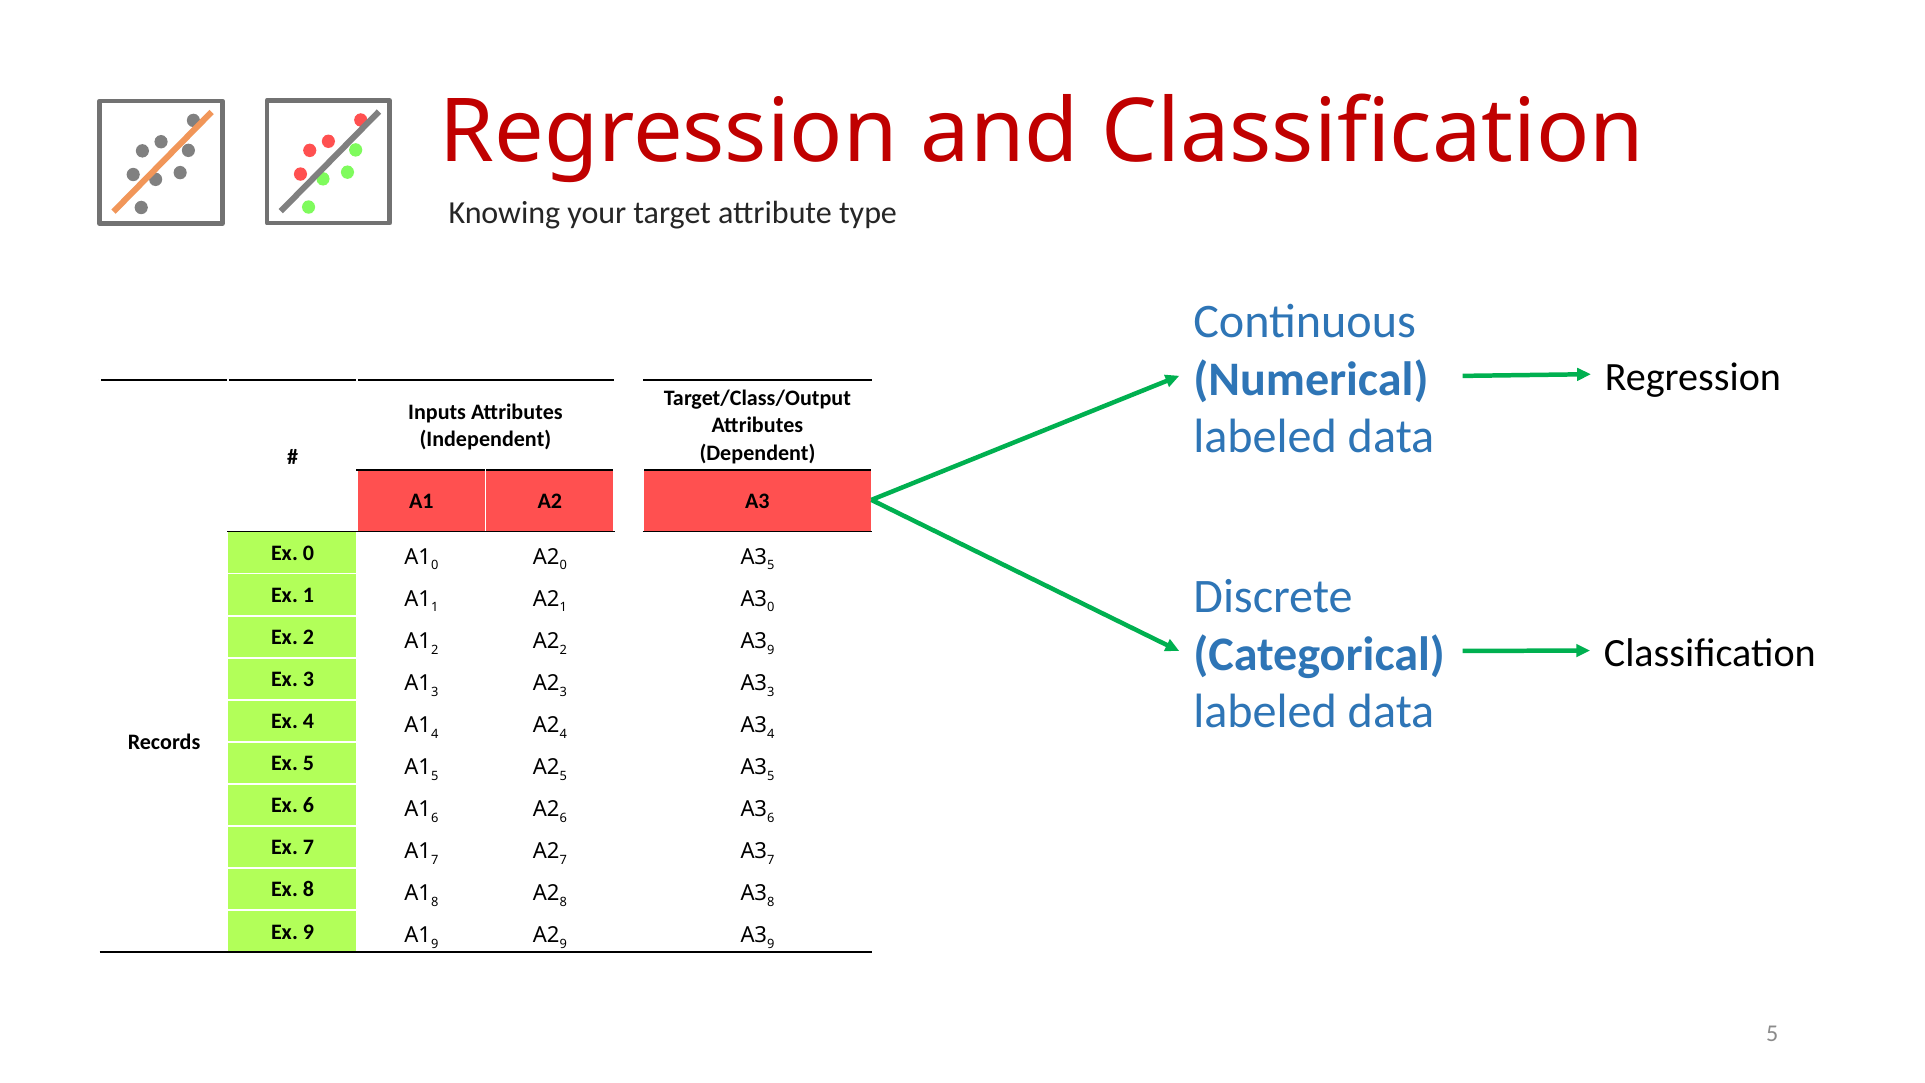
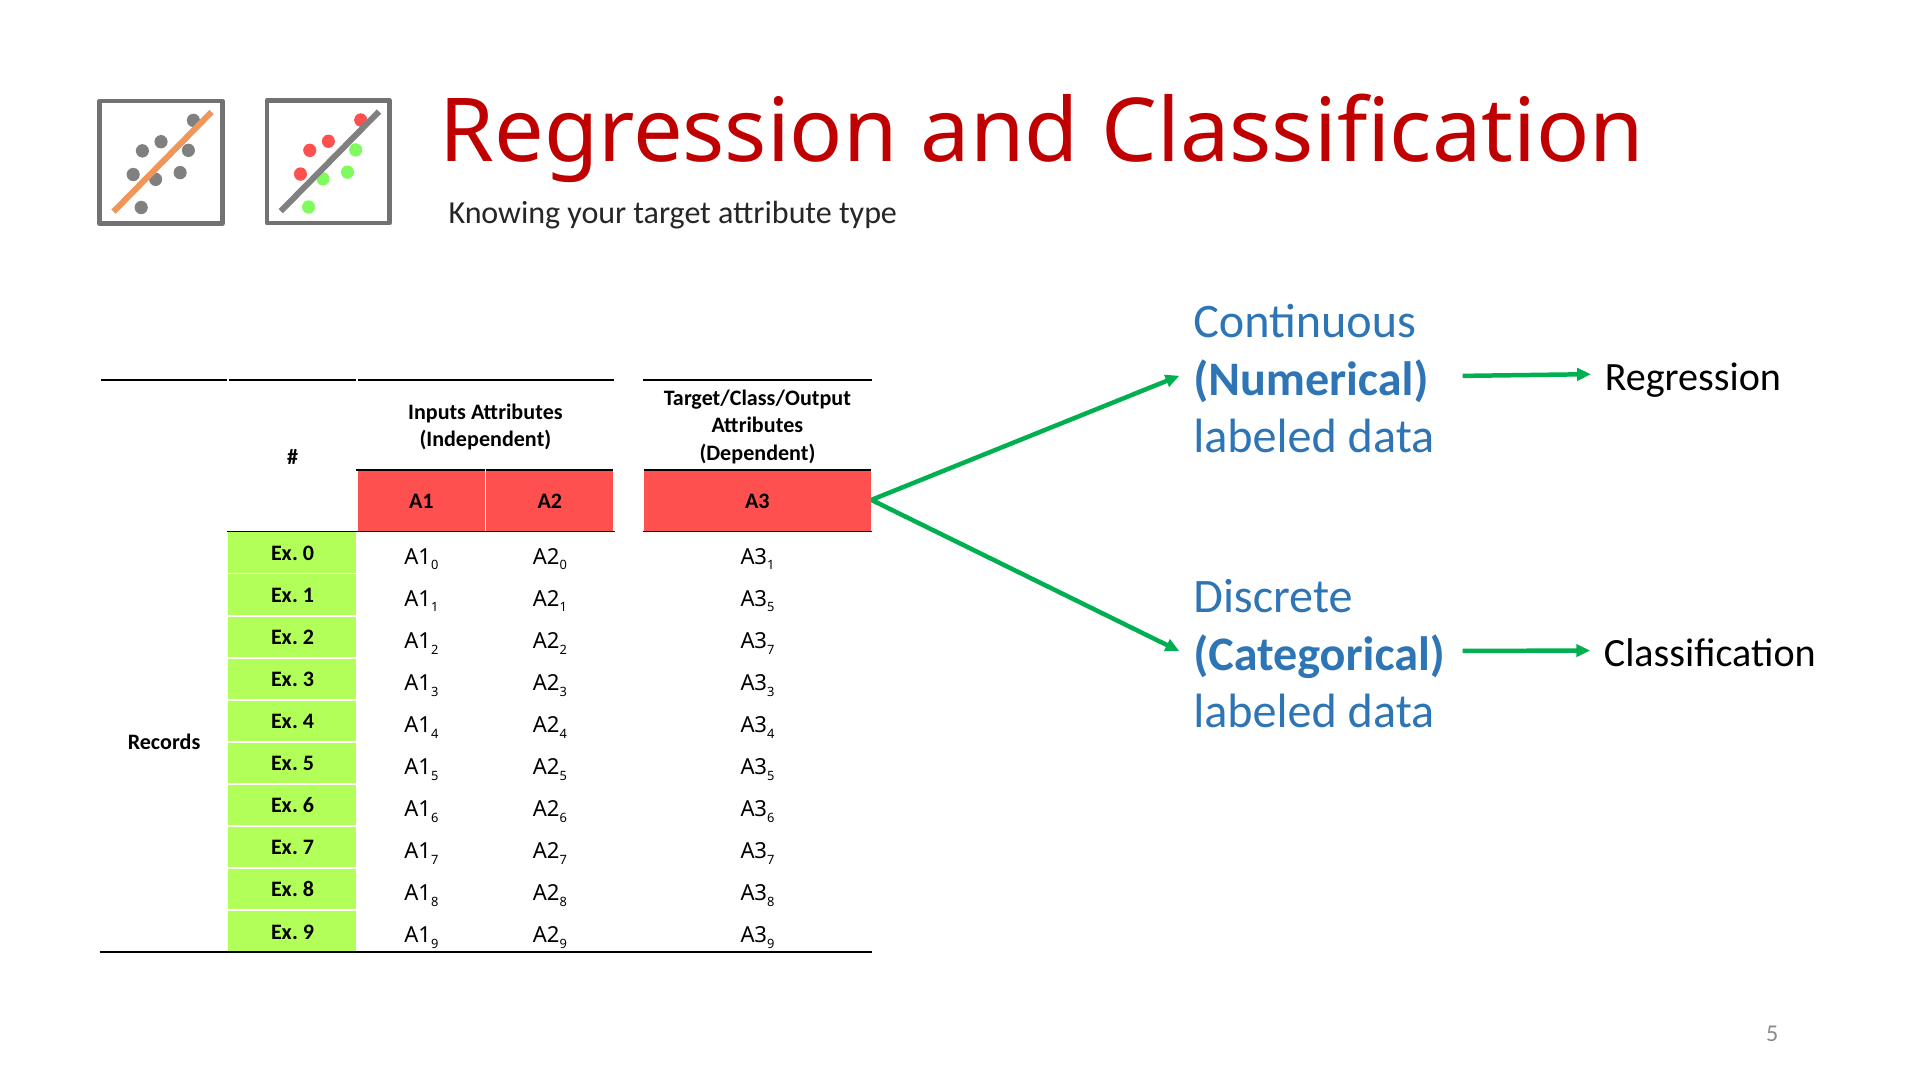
0 A3 5: 5 -> 1
1 A3 0: 0 -> 5
2 A3 9: 9 -> 7
